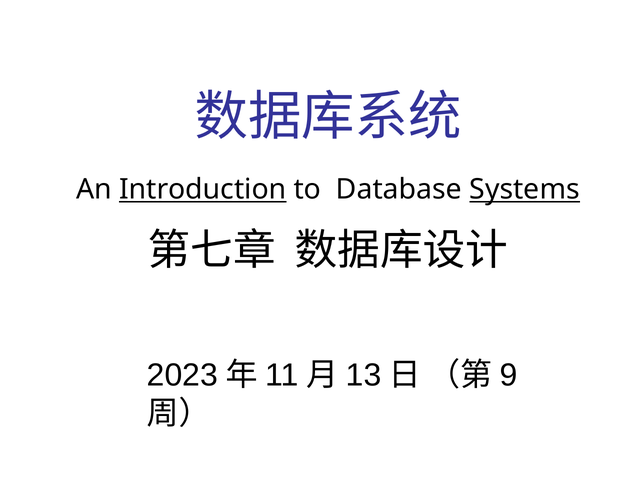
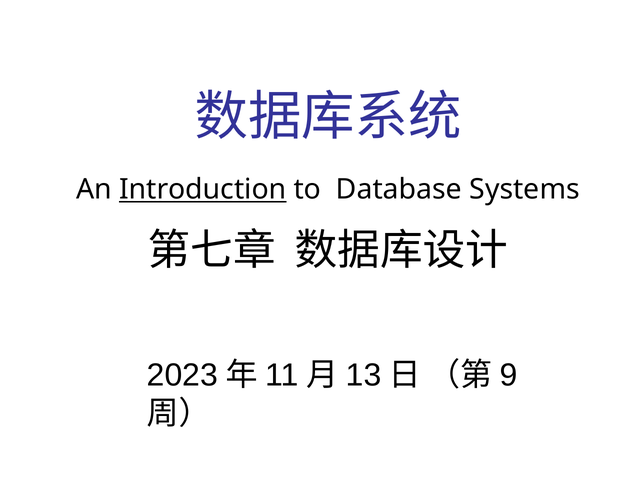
Systems underline: present -> none
